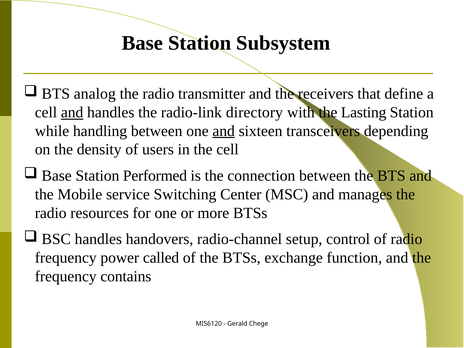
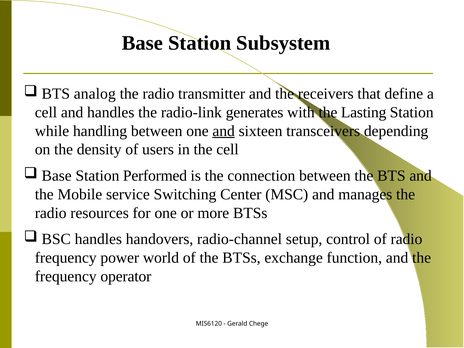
and at (72, 112) underline: present -> none
directory: directory -> generates
called: called -> world
contains: contains -> operator
